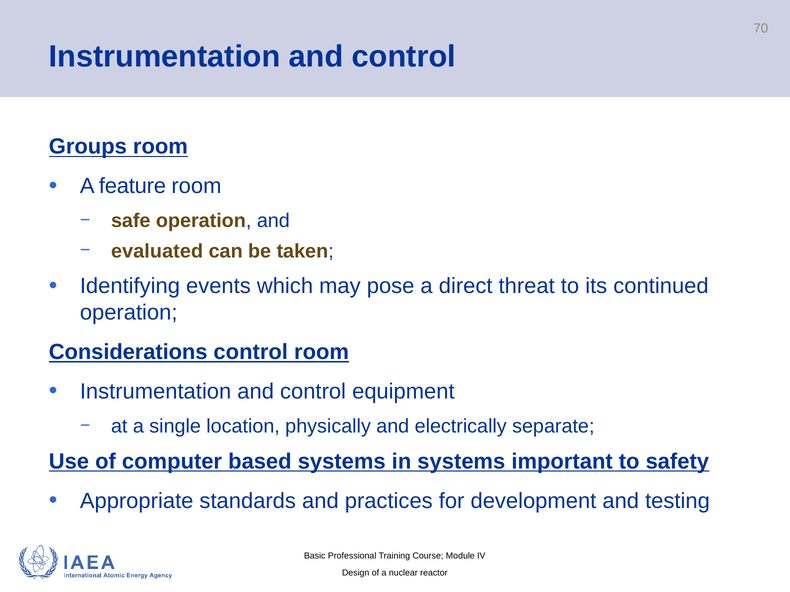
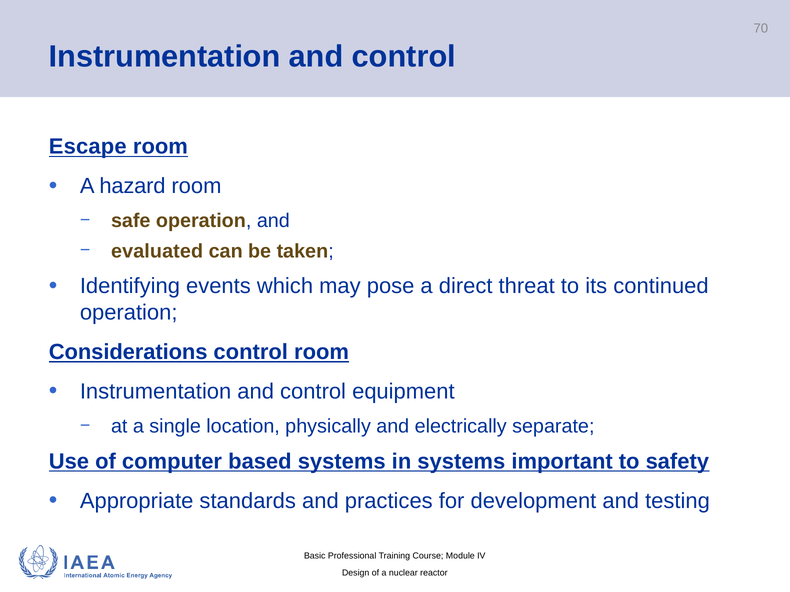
Groups: Groups -> Escape
feature: feature -> hazard
